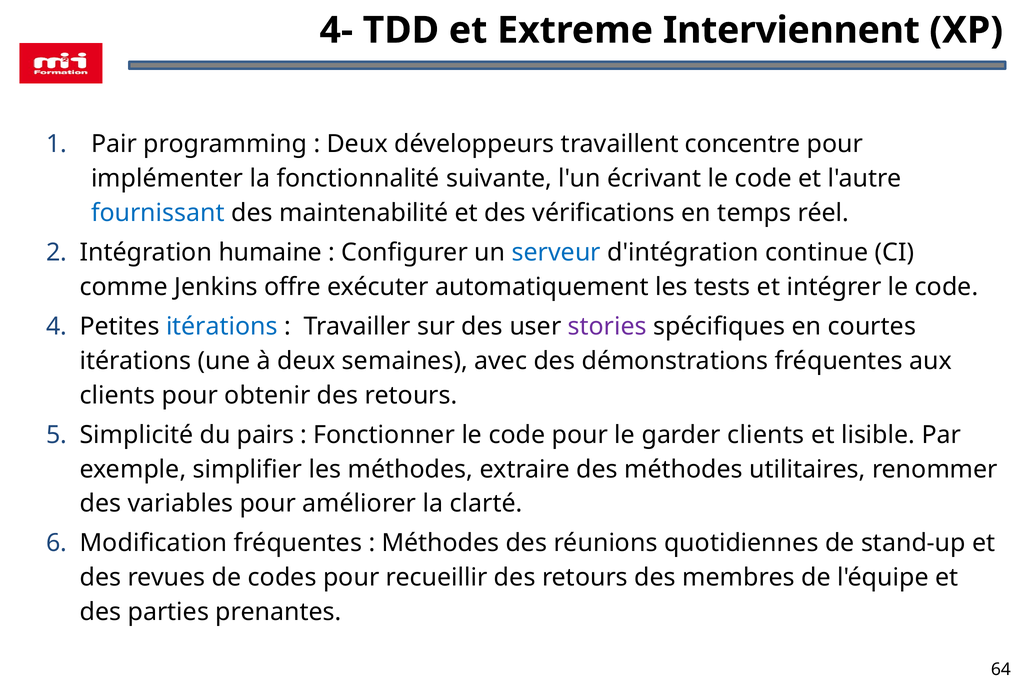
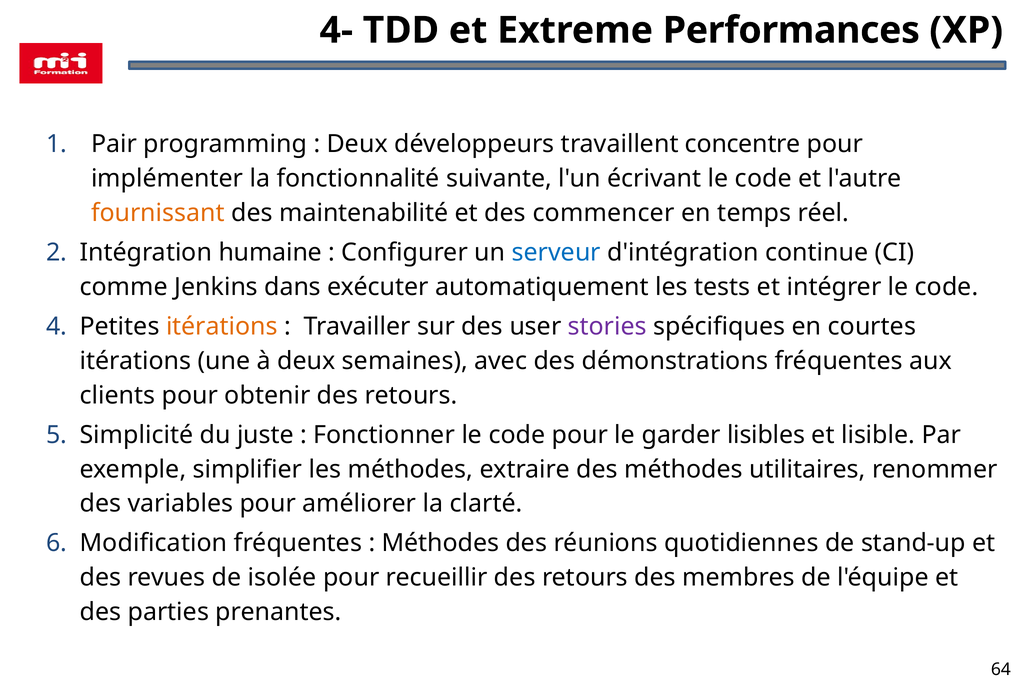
Interviennent: Interviennent -> Performances
fournissant colour: blue -> orange
vérifications: vérifications -> commencer
offre: offre -> dans
itérations at (222, 327) colour: blue -> orange
pairs: pairs -> juste
garder clients: clients -> lisibles
codes: codes -> isolée
